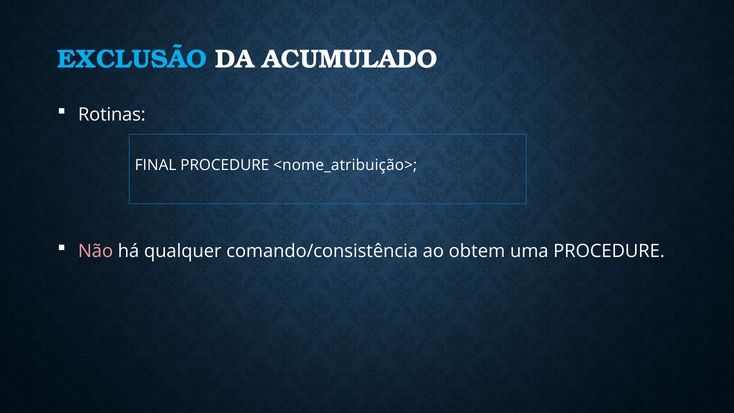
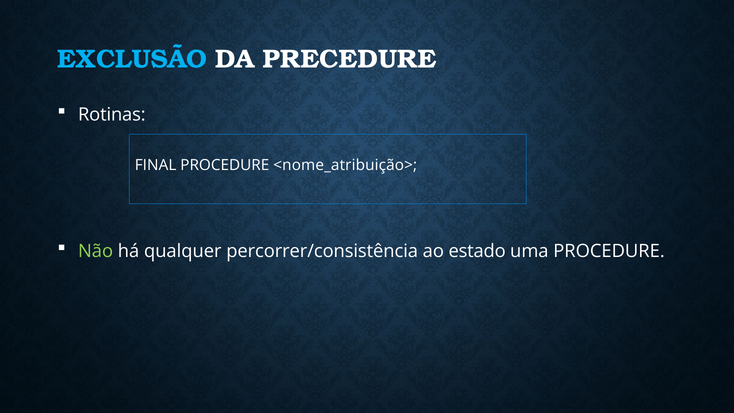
ACUMULADO: ACUMULADO -> PRECEDURE
Não colour: pink -> light green
comando/consistência: comando/consistência -> percorrer/consistência
obtem: obtem -> estado
